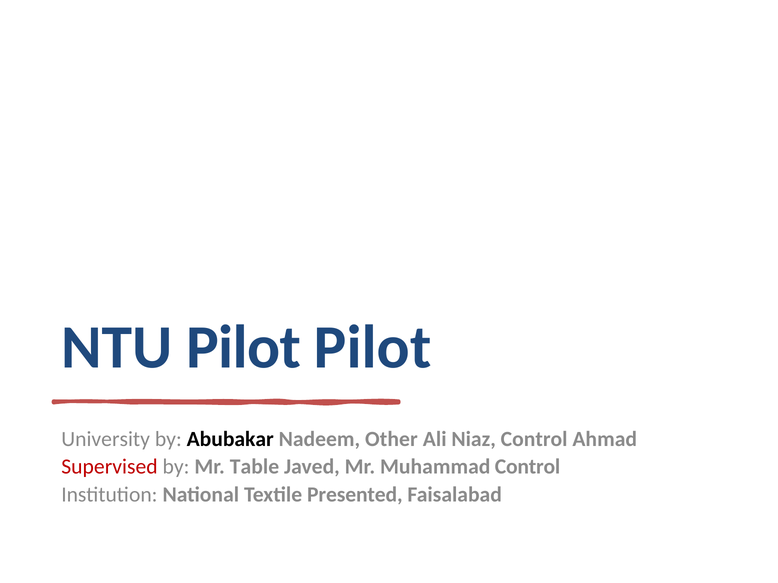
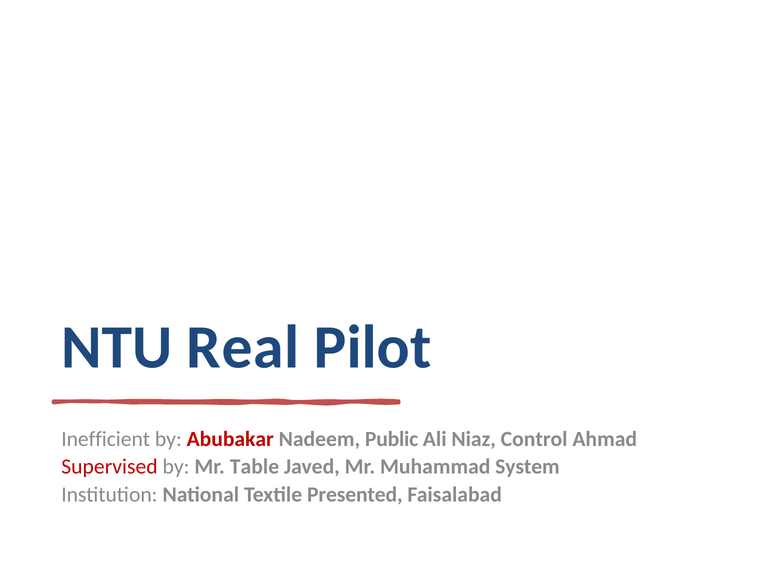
NTU Pilot: Pilot -> Real
University: University -> Inefficient
Abubakar colour: black -> red
Other: Other -> Public
Muhammad Control: Control -> System
